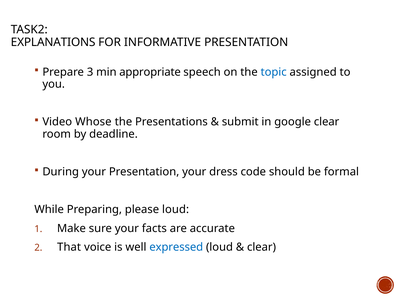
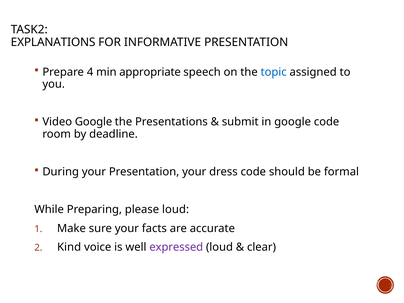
3: 3 -> 4
Video Whose: Whose -> Google
google clear: clear -> code
That: That -> Kind
expressed colour: blue -> purple
